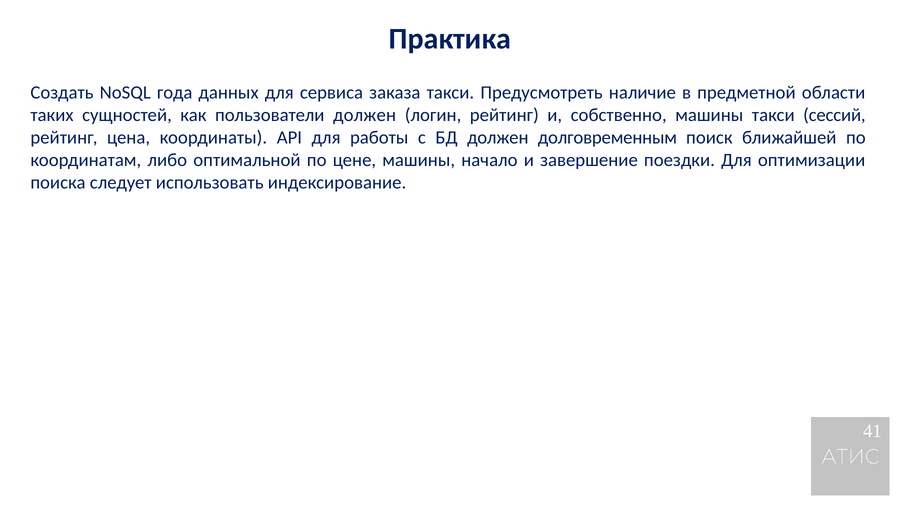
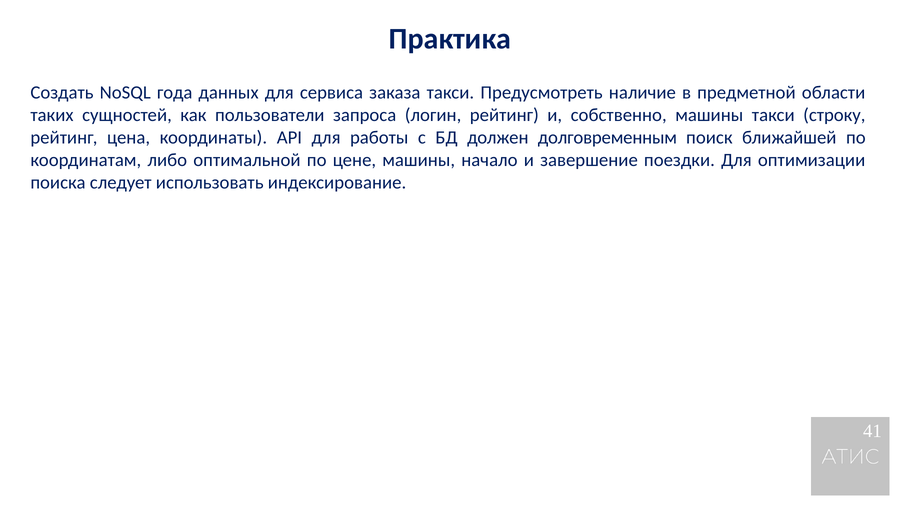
пользователи должен: должен -> запроса
сессий: сессий -> строку
